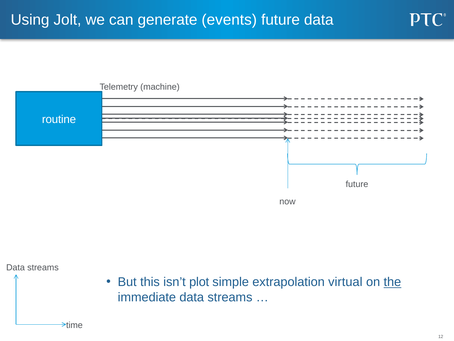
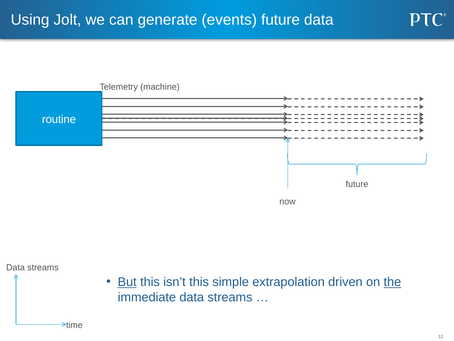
But underline: none -> present
isn’t plot: plot -> this
virtual: virtual -> driven
